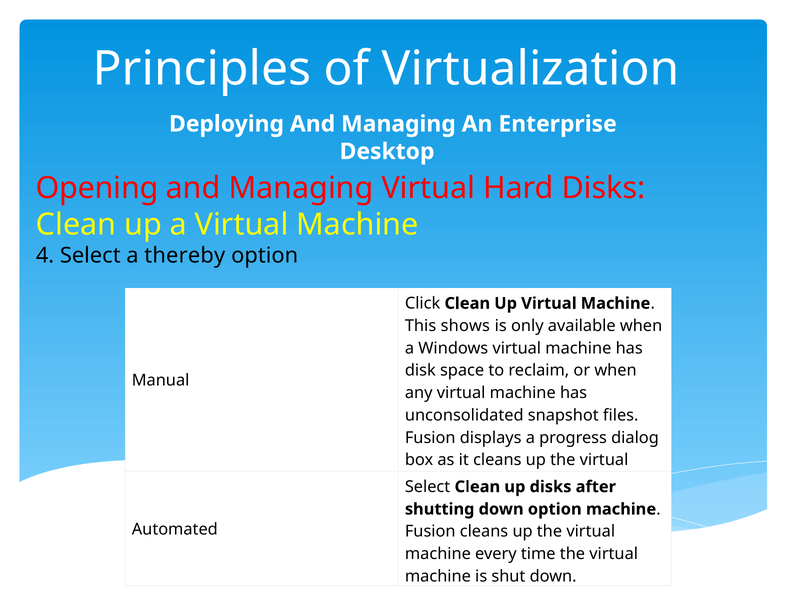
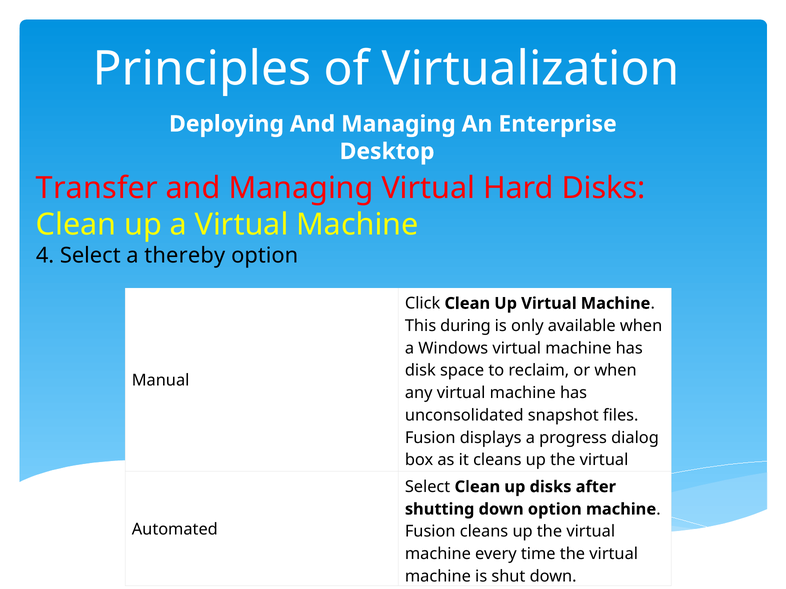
Opening: Opening -> Transfer
shows: shows -> during
